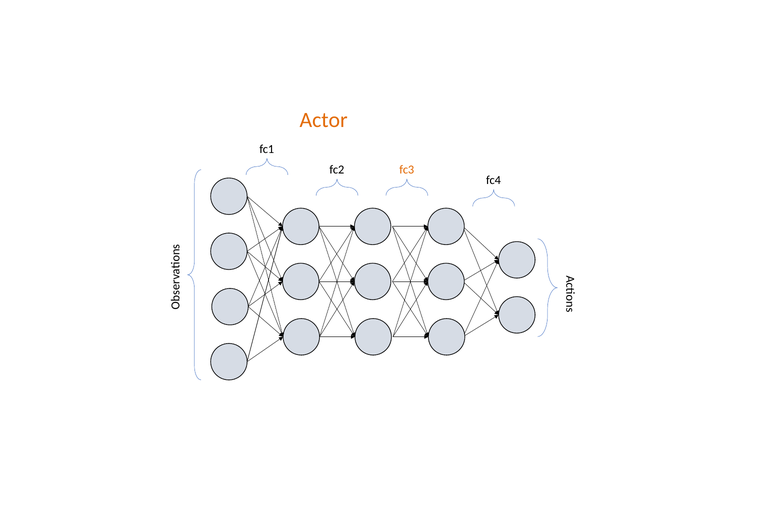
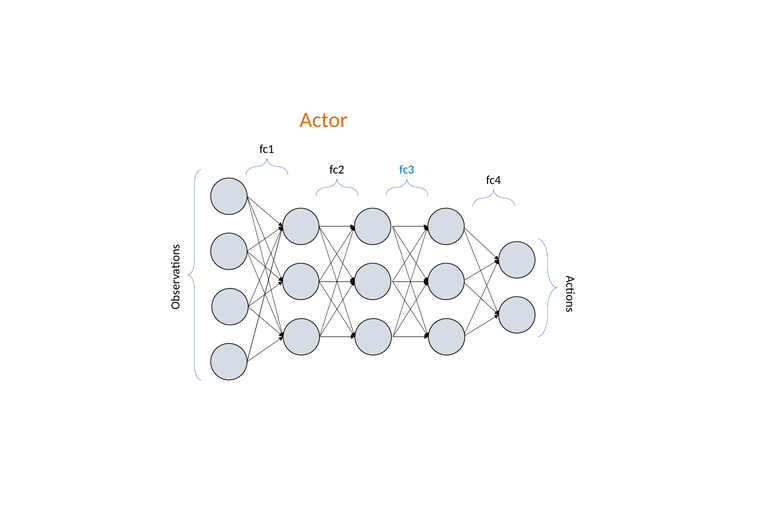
fc3 colour: orange -> blue
